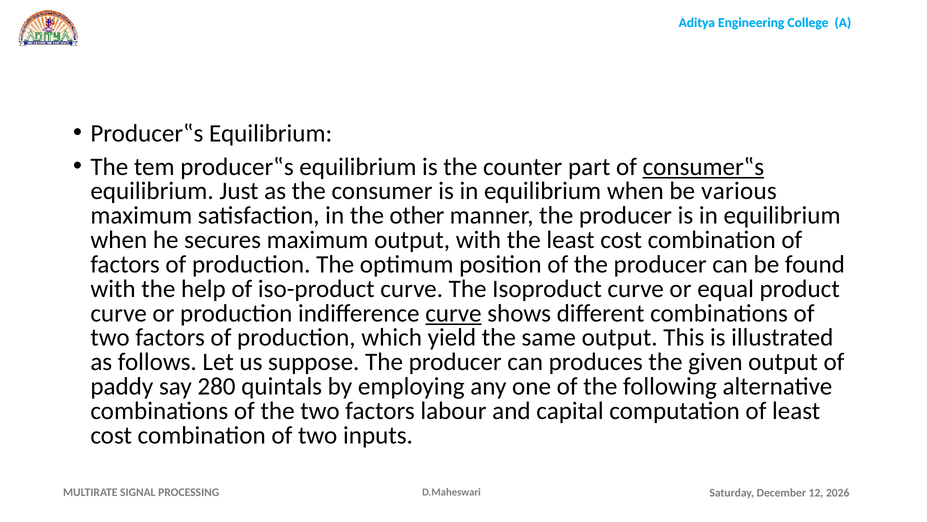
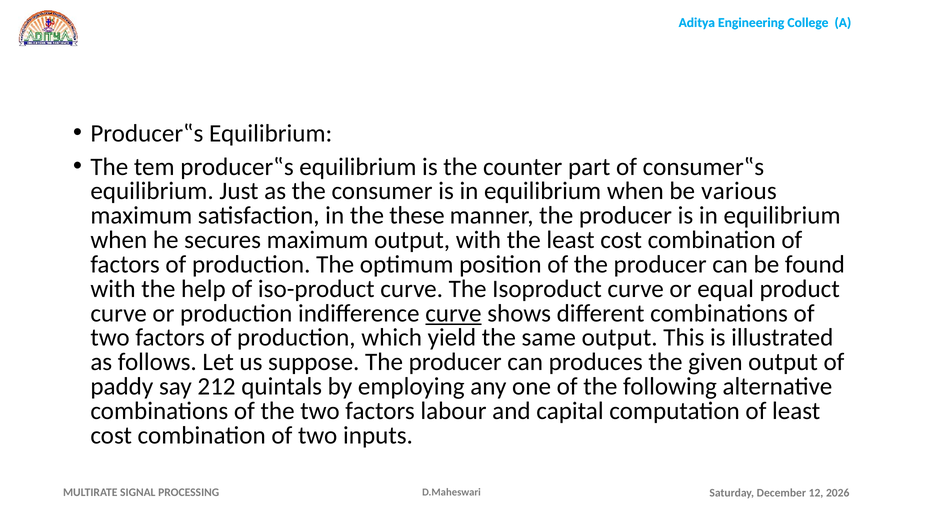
consumer‟s underline: present -> none
other: other -> these
280: 280 -> 212
